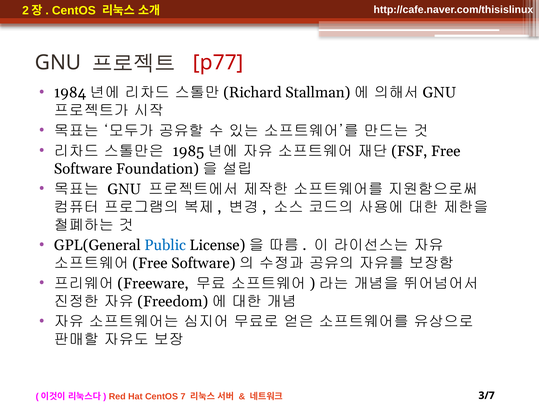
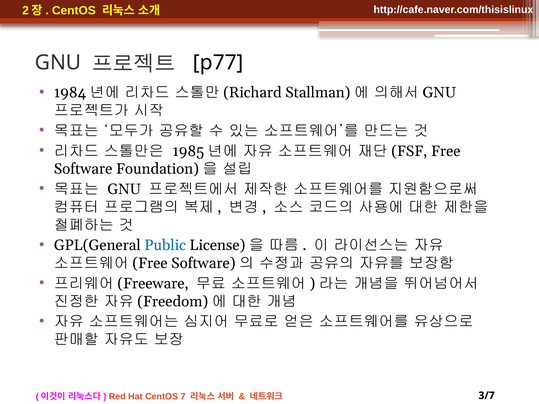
p77 colour: red -> black
